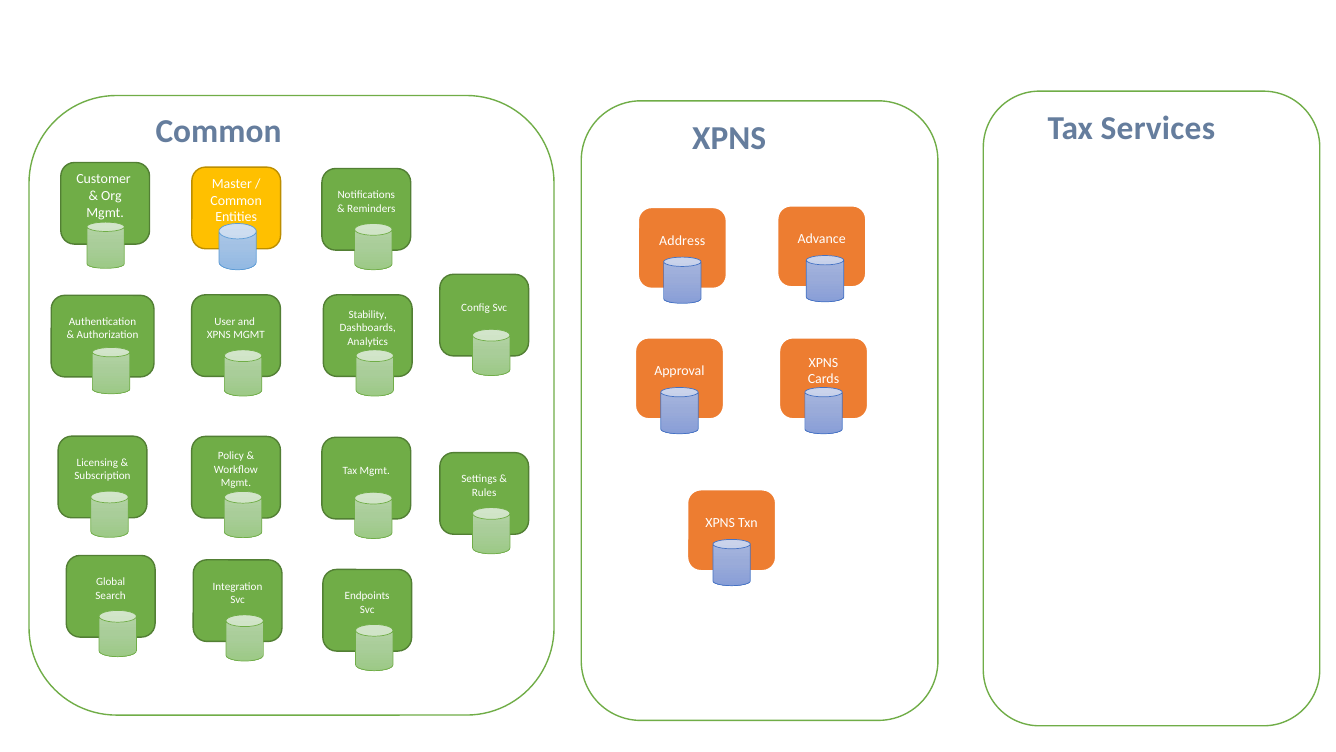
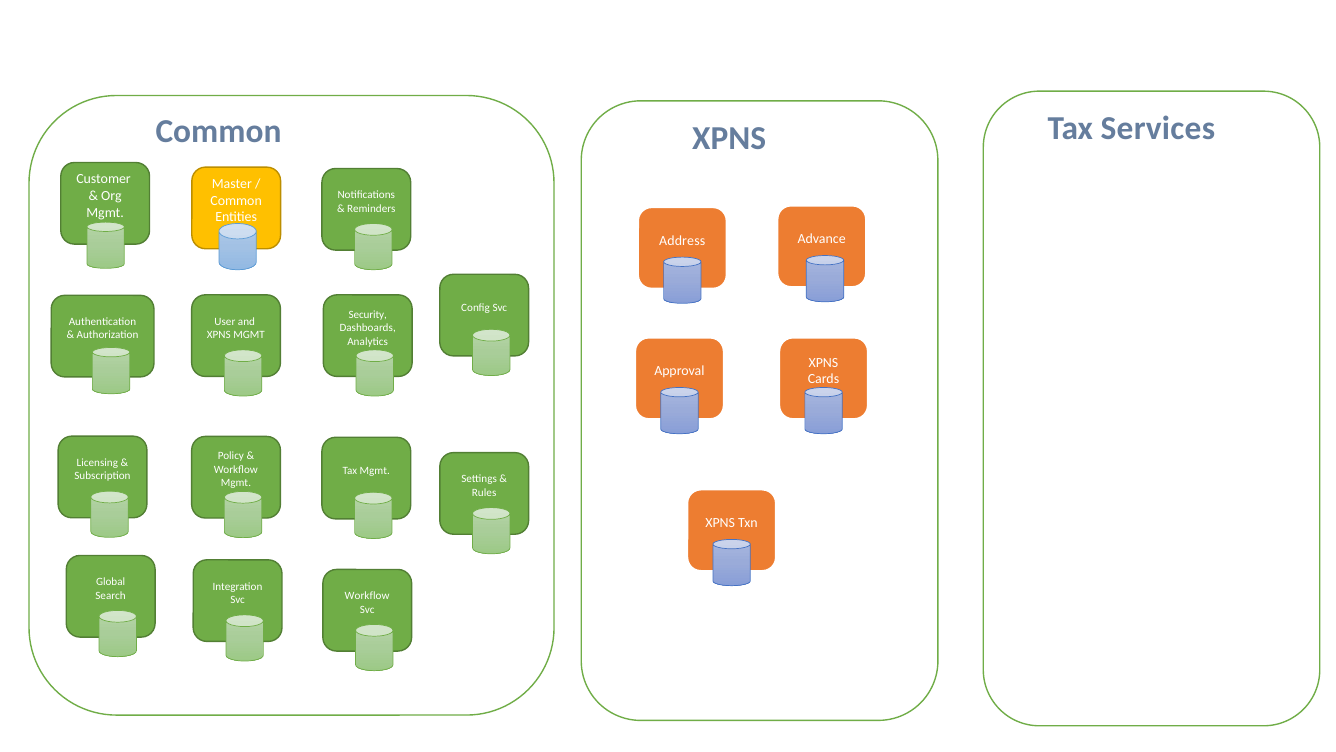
Stability: Stability -> Security
Svc Endpoints: Endpoints -> Workflow
